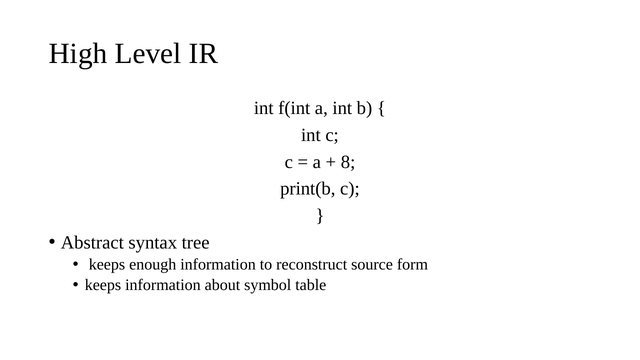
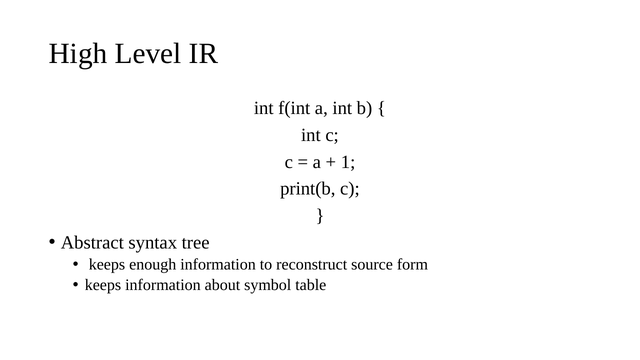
8: 8 -> 1
